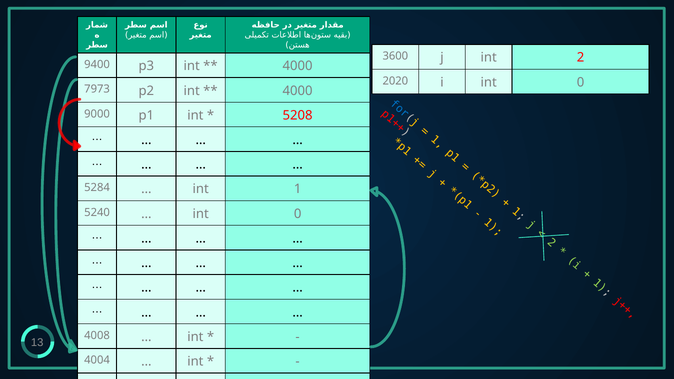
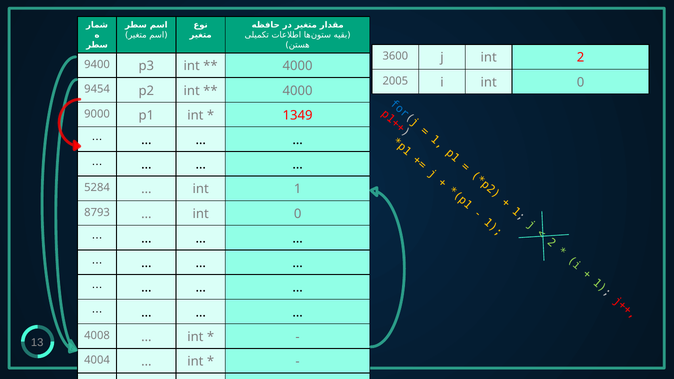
2020: 2020 -> 2005
7973: 7973 -> 9454
5208: 5208 -> 1349
5240: 5240 -> 8793
